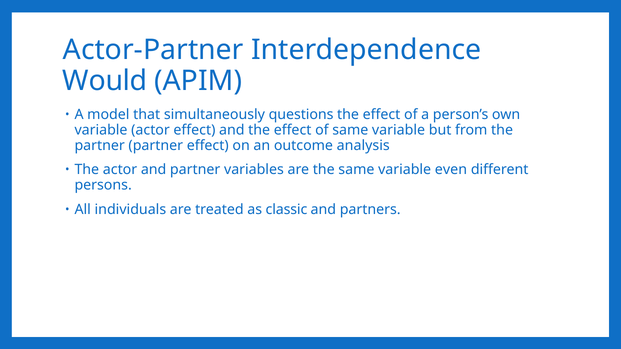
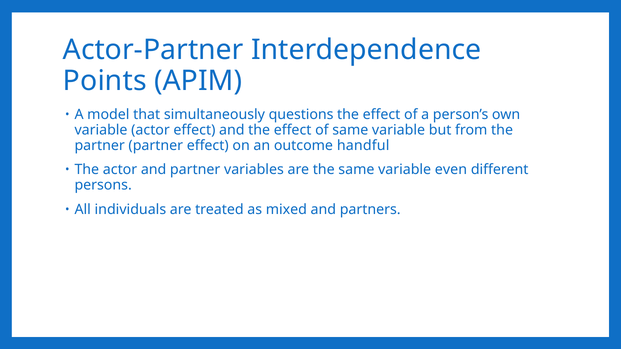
Would: Would -> Points
analysis: analysis -> handful
classic: classic -> mixed
